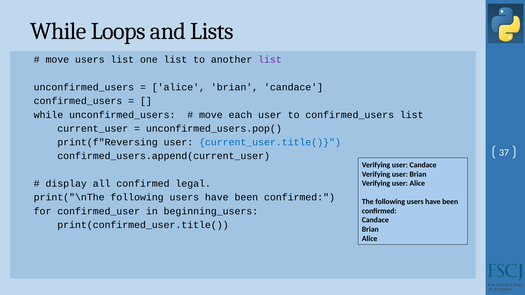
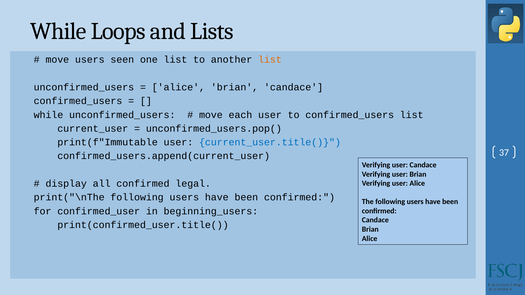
users list: list -> seen
list at (270, 60) colour: purple -> orange
print(f"Reversing: print(f"Reversing -> print(f"Immutable
